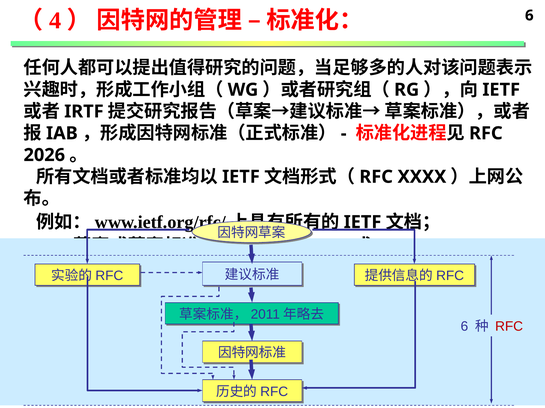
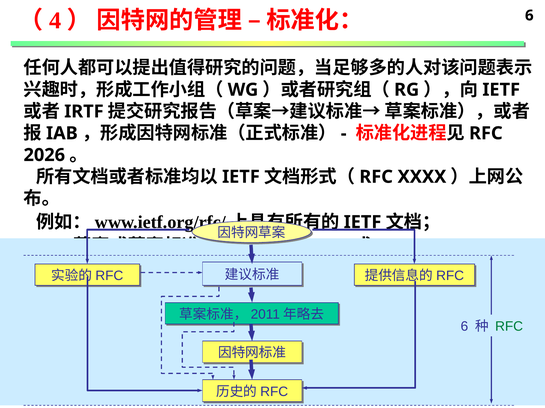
RFC at (509, 327) colour: red -> green
